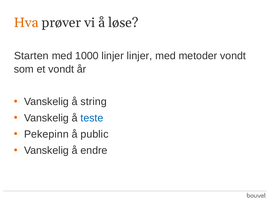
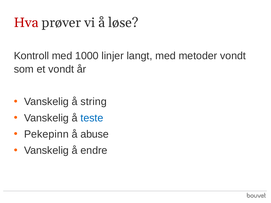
Hva colour: orange -> red
Starten: Starten -> Kontroll
linjer linjer: linjer -> langt
public: public -> abuse
